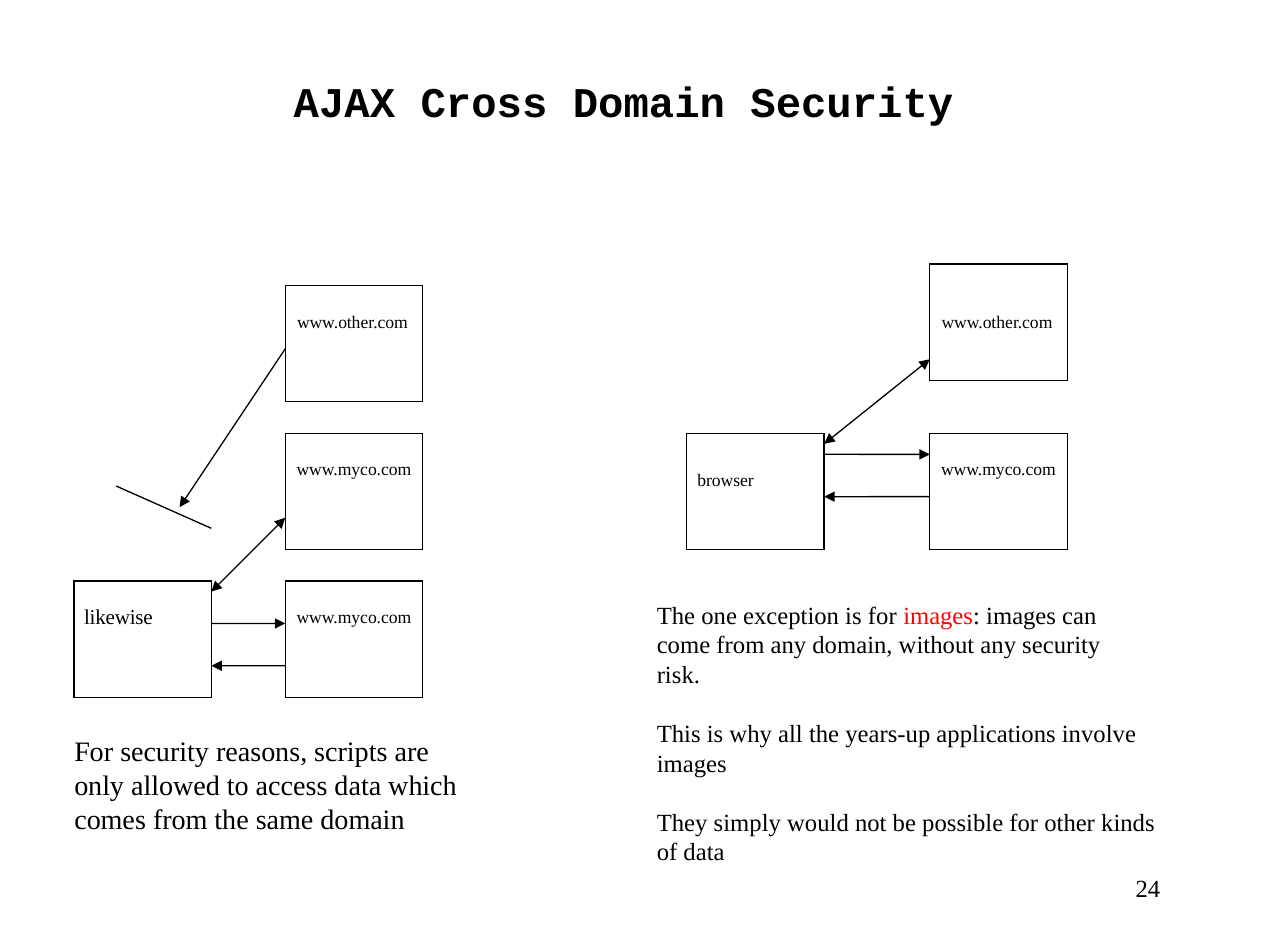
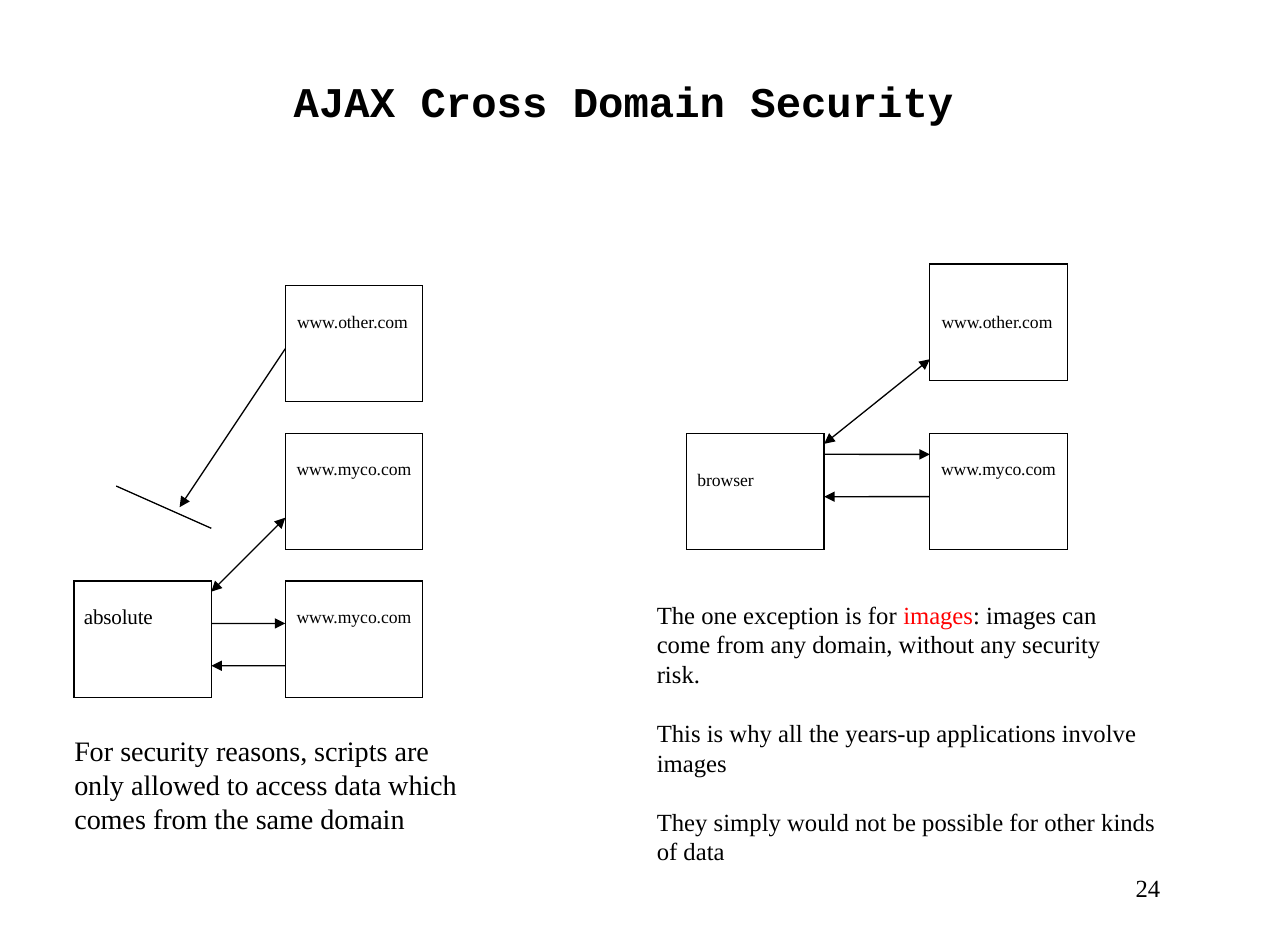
likewise: likewise -> absolute
